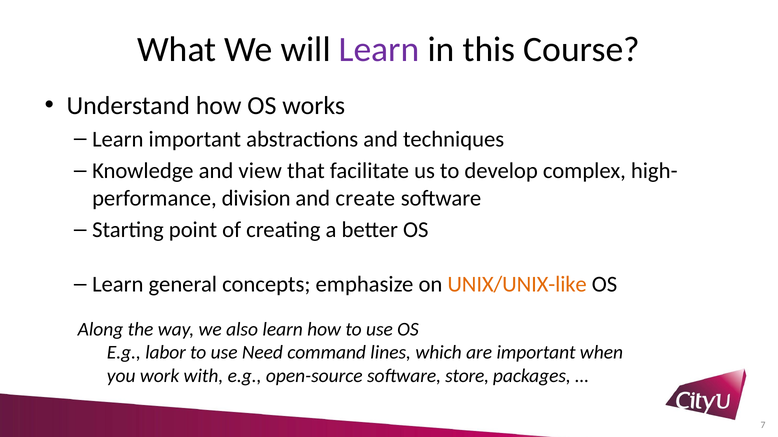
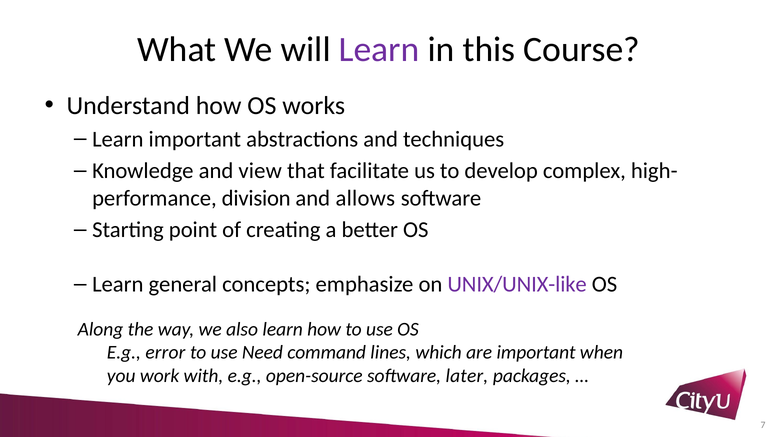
create: create -> allows
UNIX/UNIX-like colour: orange -> purple
labor: labor -> error
store: store -> later
